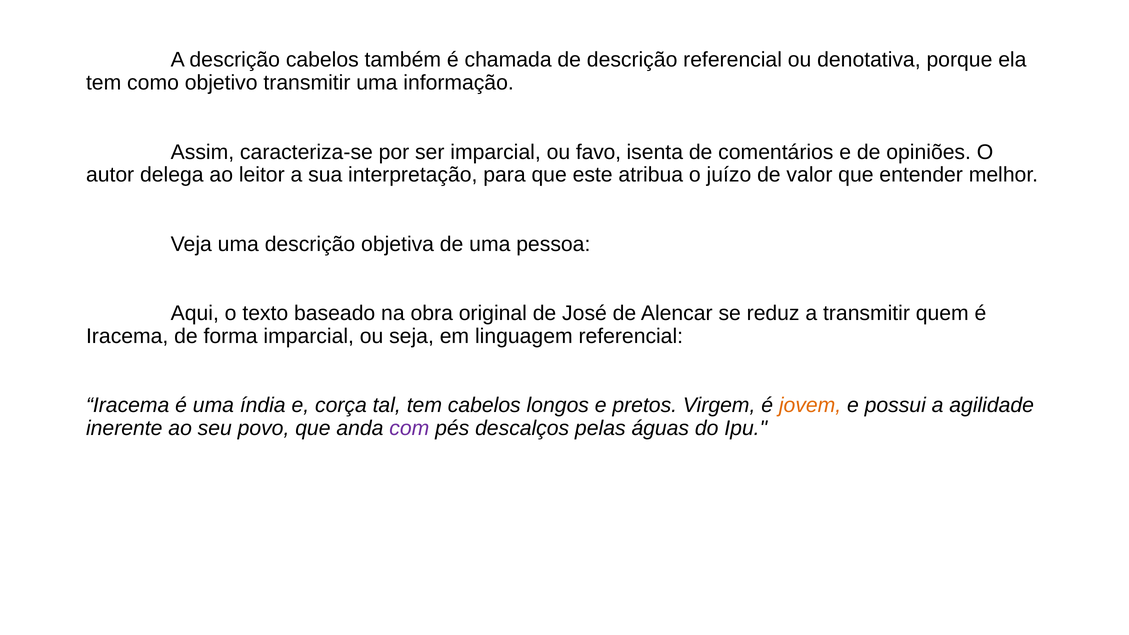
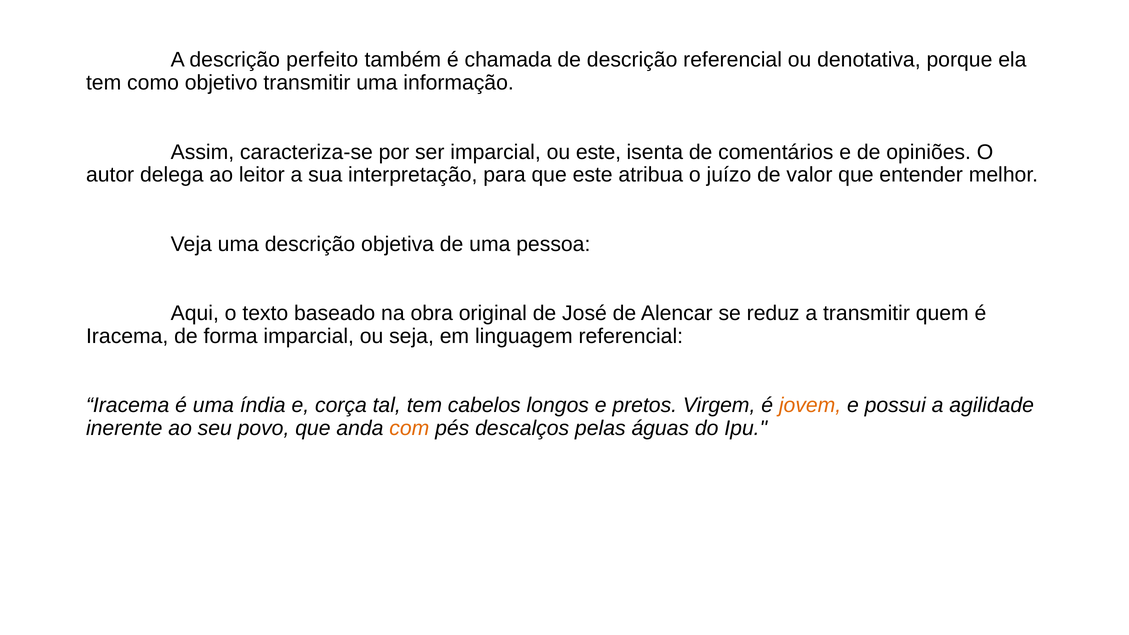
descrição cabelos: cabelos -> perfeito
ou favo: favo -> este
com colour: purple -> orange
